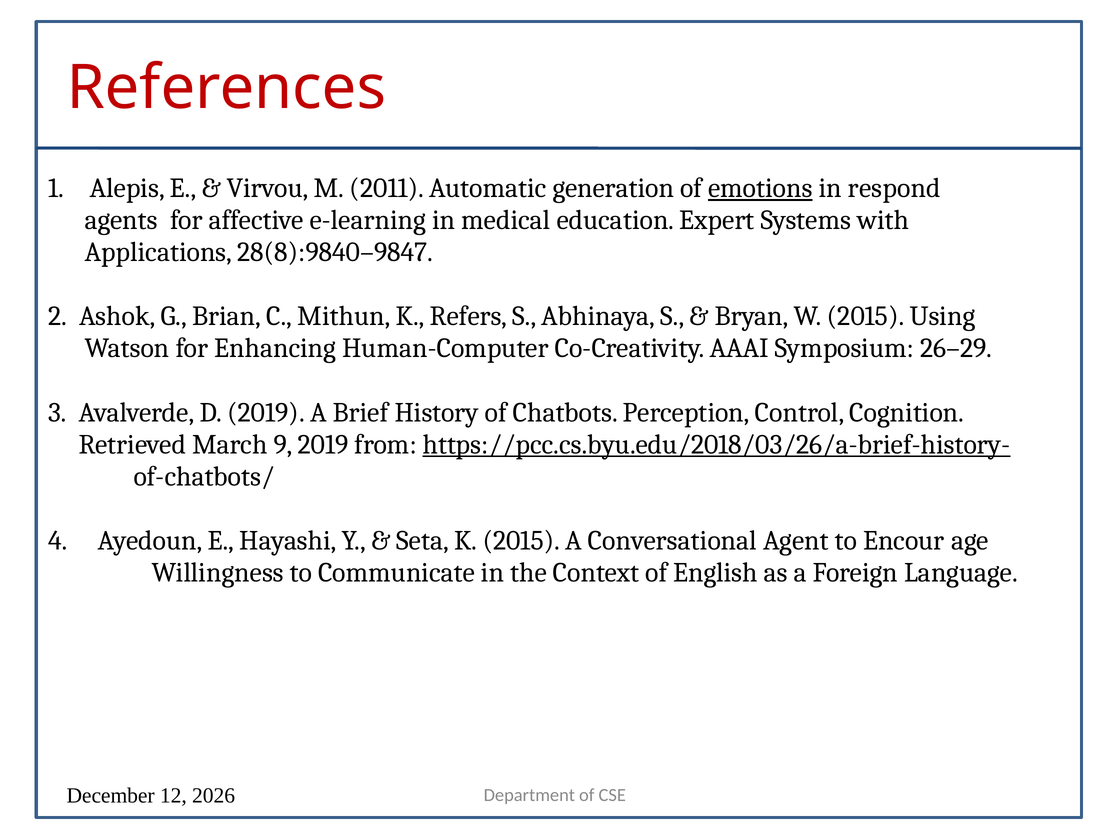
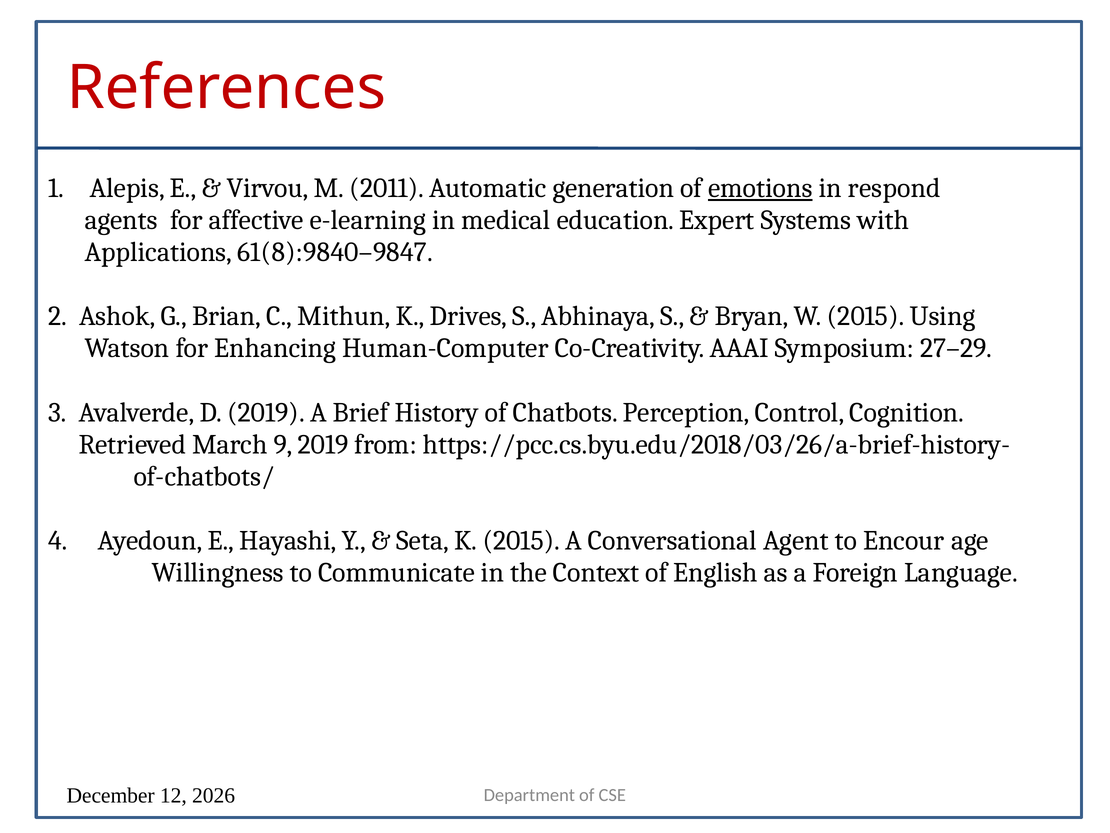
28(8):9840–9847: 28(8):9840–9847 -> 61(8):9840–9847
Refers: Refers -> Drives
26–29: 26–29 -> 27–29
https://pcc.cs.byu.edu/2018/03/26/a-brief-history- underline: present -> none
